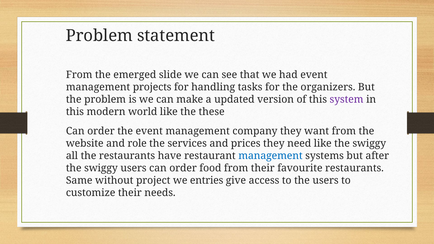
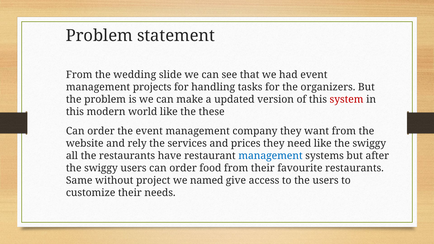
emerged: emerged -> wedding
system colour: purple -> red
role: role -> rely
entries: entries -> named
